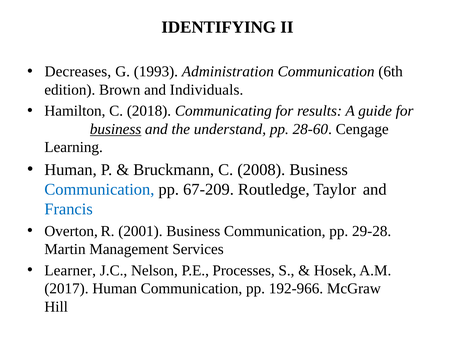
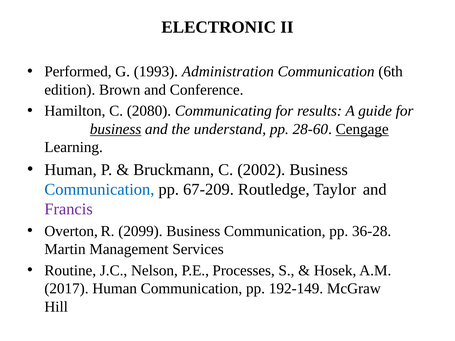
IDENTIFYING: IDENTIFYING -> ELECTRONIC
Decreases: Decreases -> Performed
Individuals: Individuals -> Conference
2018: 2018 -> 2080
Cengage underline: none -> present
2008: 2008 -> 2002
Francis colour: blue -> purple
2001: 2001 -> 2099
29-28: 29-28 -> 36-28
Learner: Learner -> Routine
192-966: 192-966 -> 192-149
